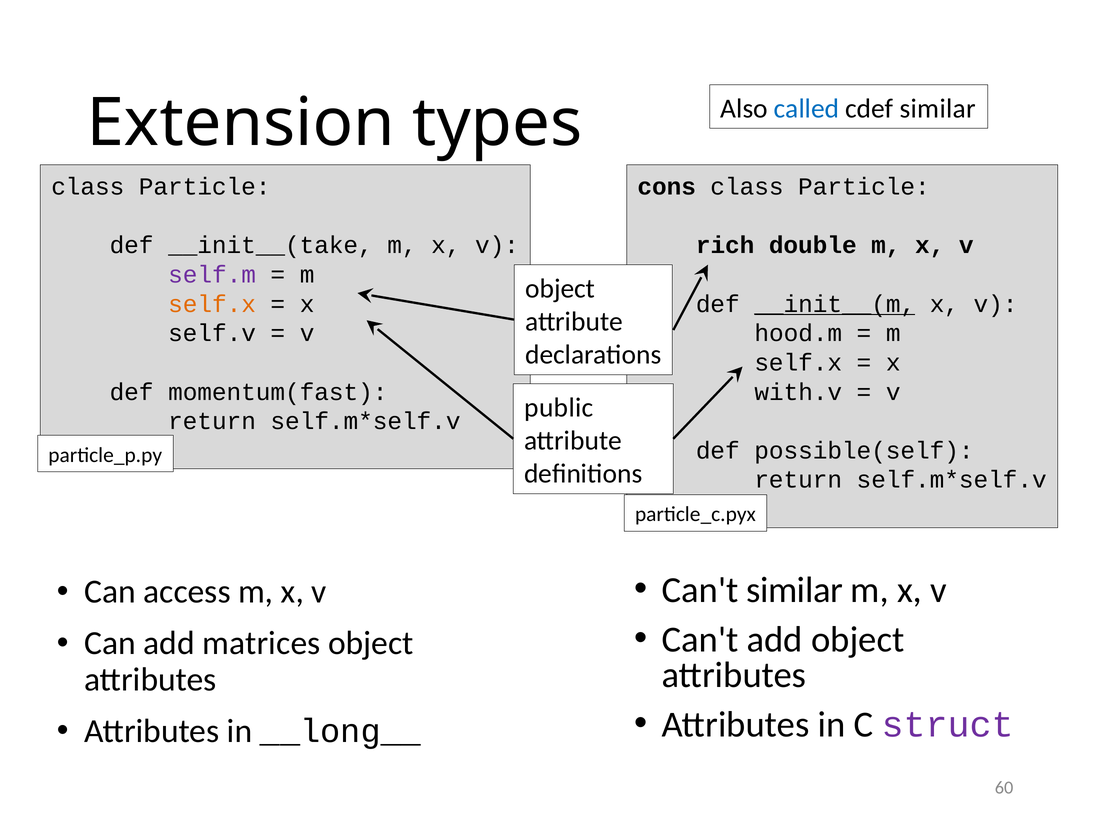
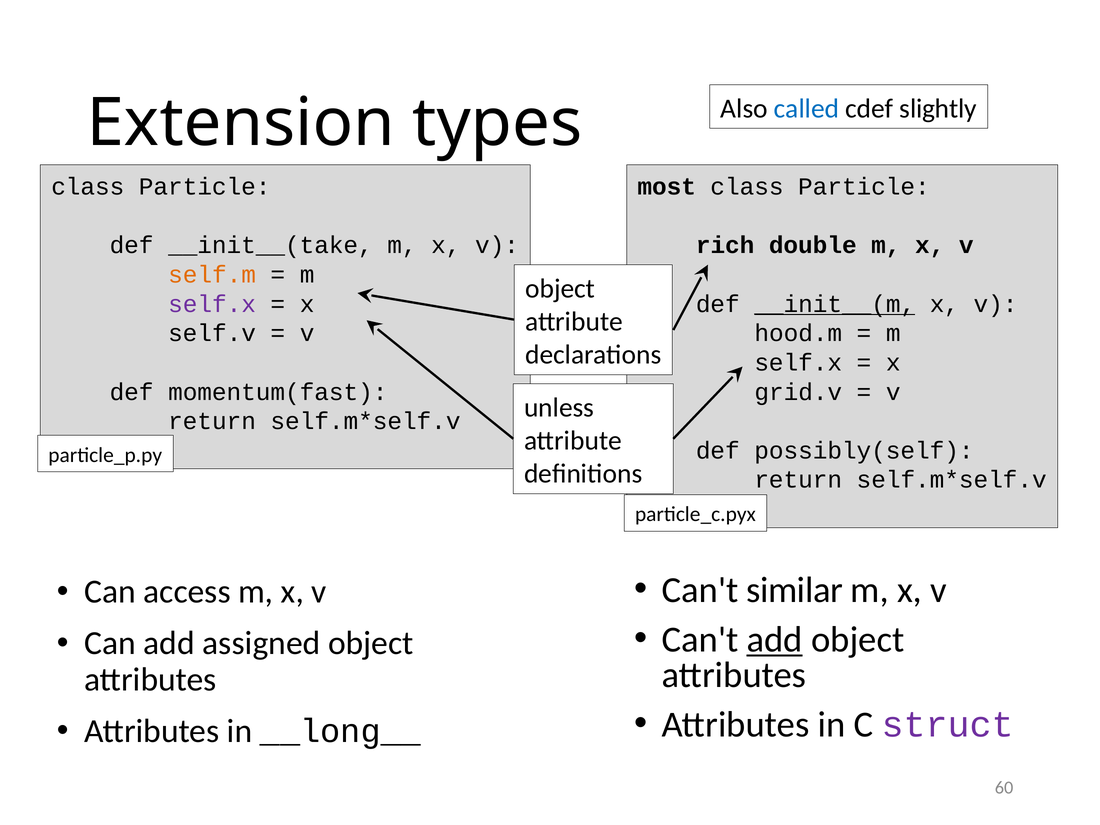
cdef similar: similar -> slightly
cons: cons -> most
self.m colour: purple -> orange
self.x at (212, 304) colour: orange -> purple
with.v: with.v -> grid.v
public: public -> unless
possible(self: possible(self -> possibly(self
add at (775, 640) underline: none -> present
matrices: matrices -> assigned
